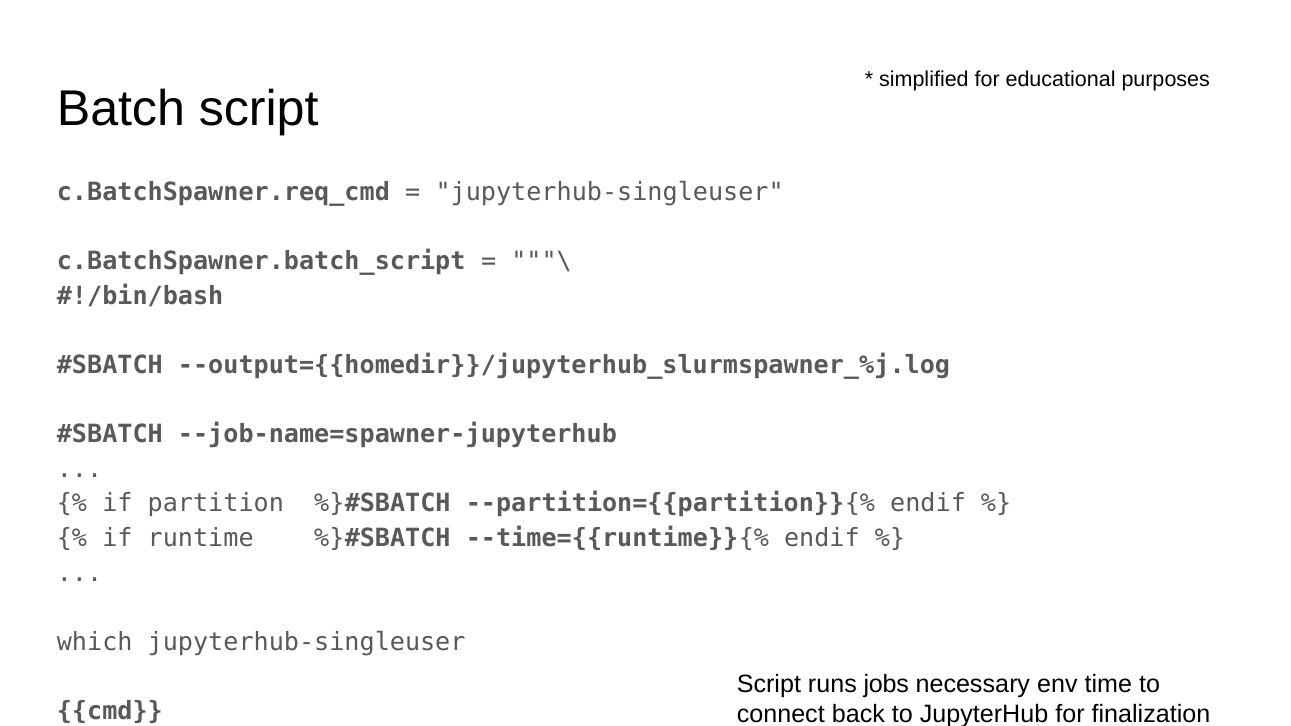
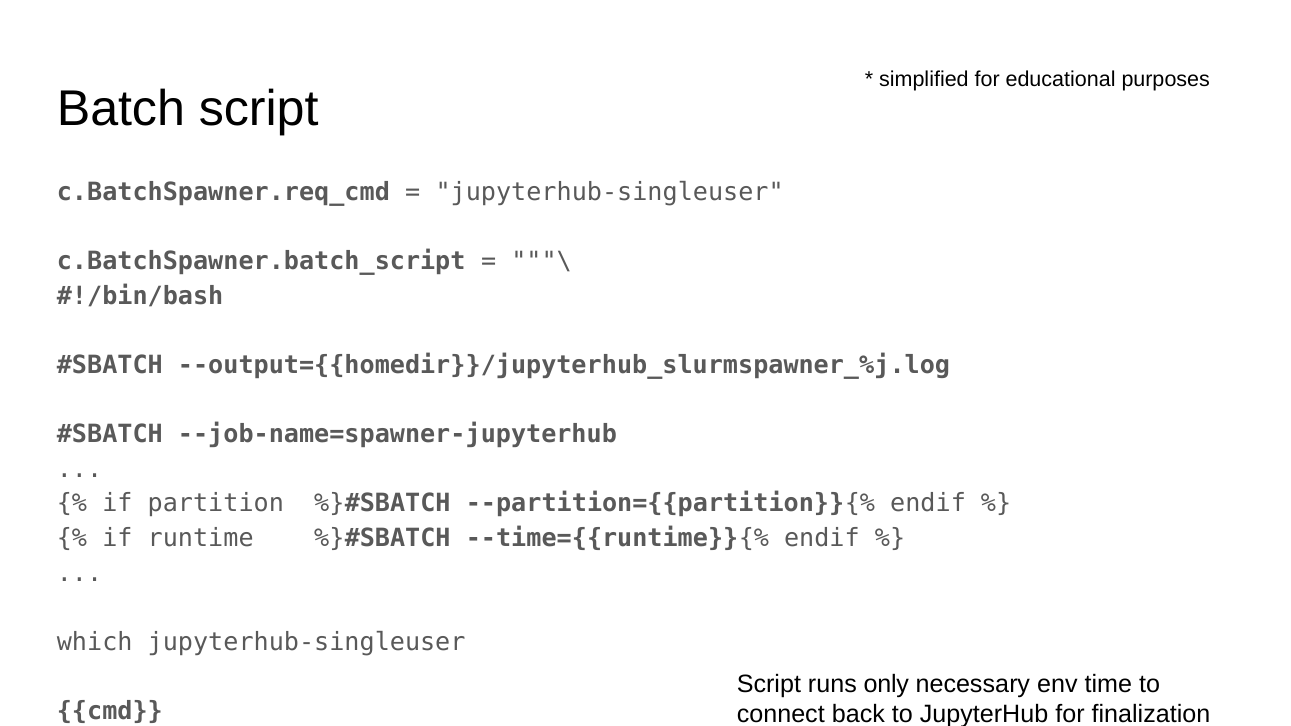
jobs: jobs -> only
